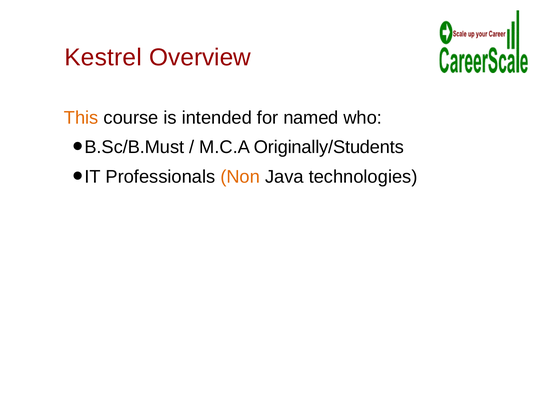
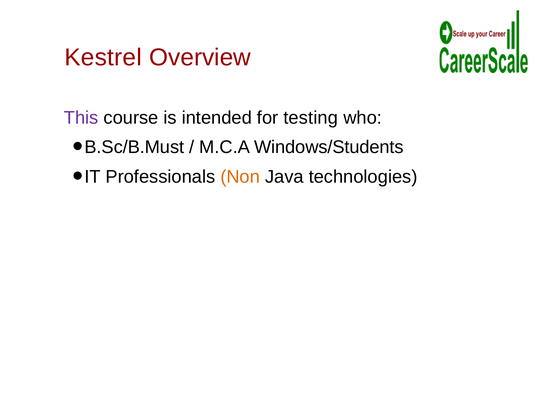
This colour: orange -> purple
named: named -> testing
Originally/Students: Originally/Students -> Windows/Students
